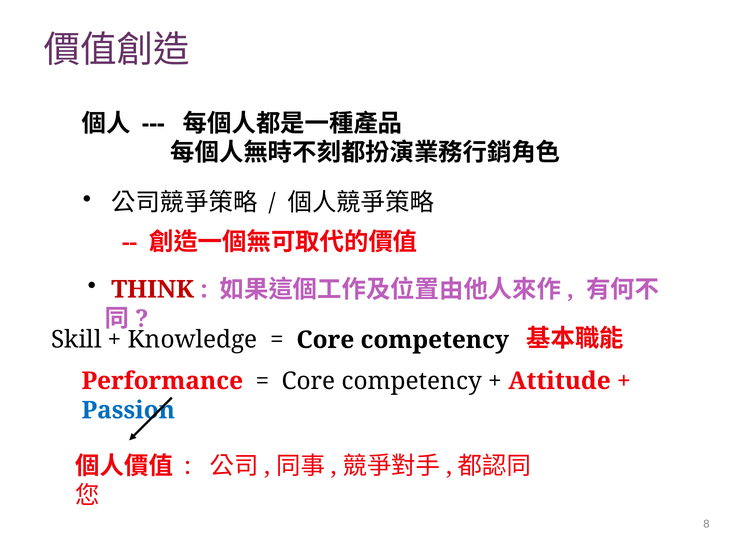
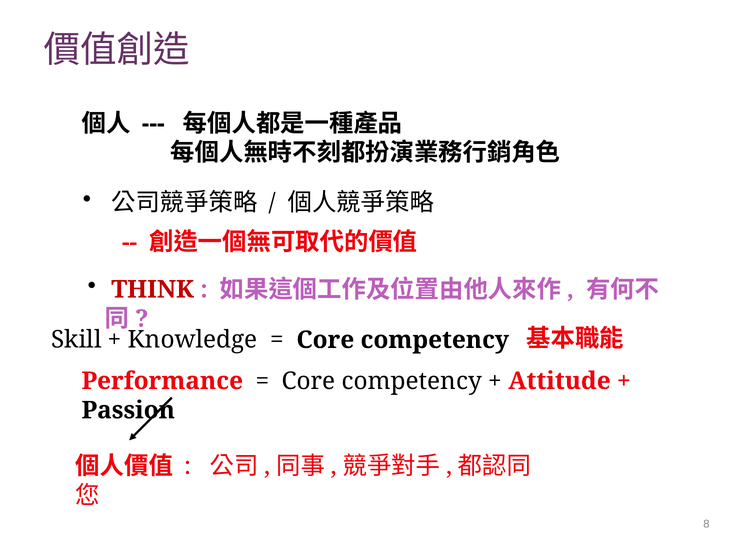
Passion colour: blue -> black
